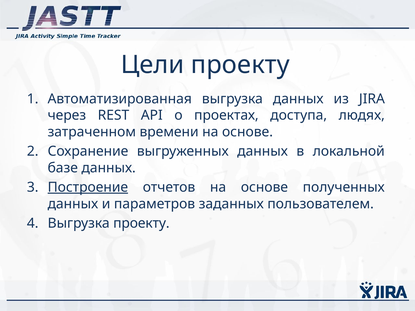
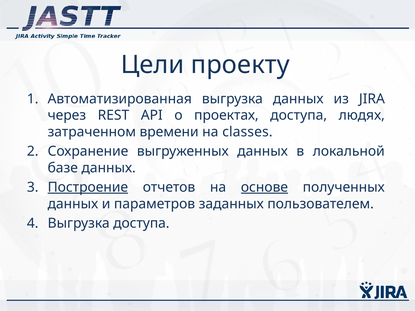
времени на основе: основе -> classes
основе at (264, 187) underline: none -> present
Выгрузка проекту: проекту -> доступа
